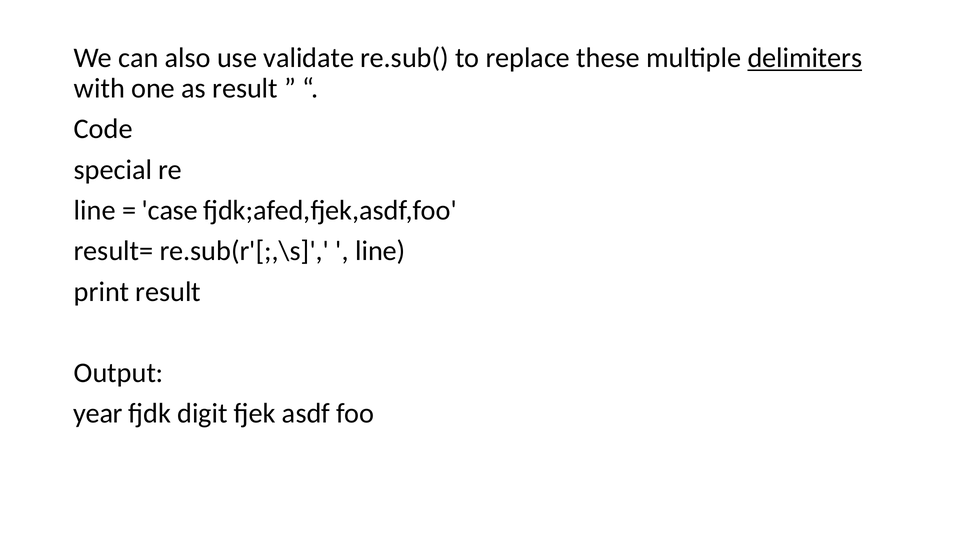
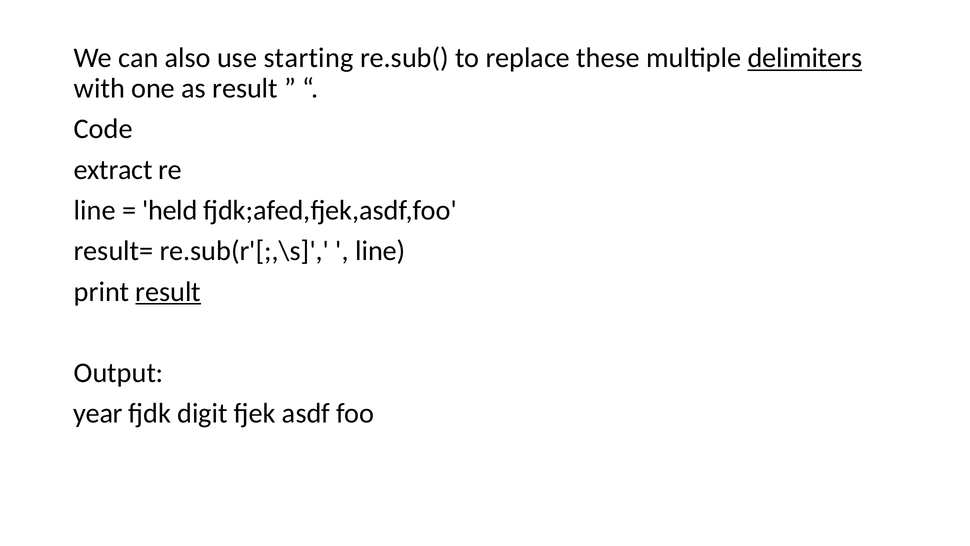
validate: validate -> starting
special: special -> extract
case: case -> held
result at (168, 291) underline: none -> present
